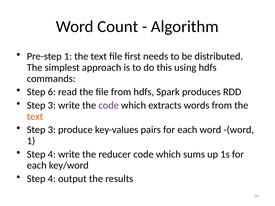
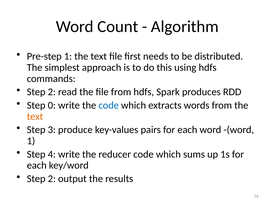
6 at (52, 92): 6 -> 2
3 at (52, 105): 3 -> 0
code at (109, 105) colour: purple -> blue
4 at (52, 179): 4 -> 2
